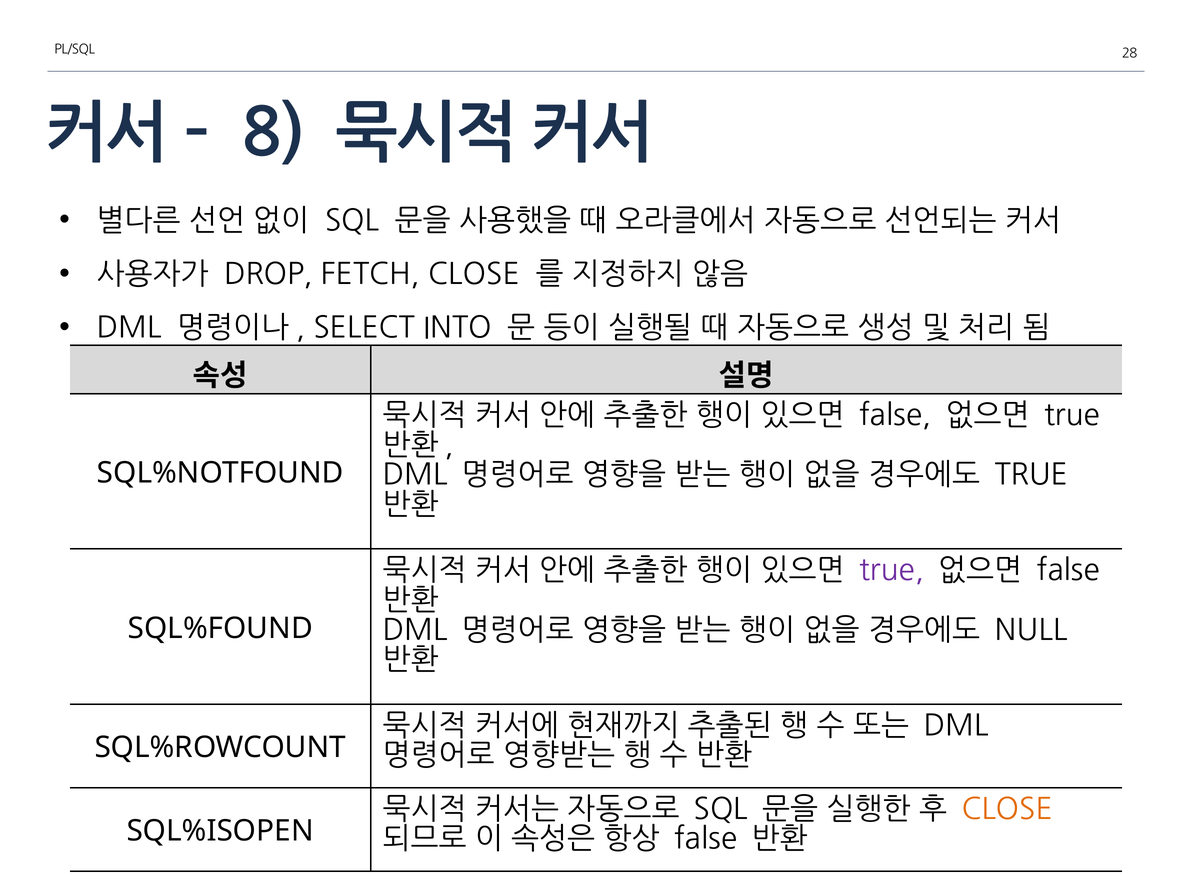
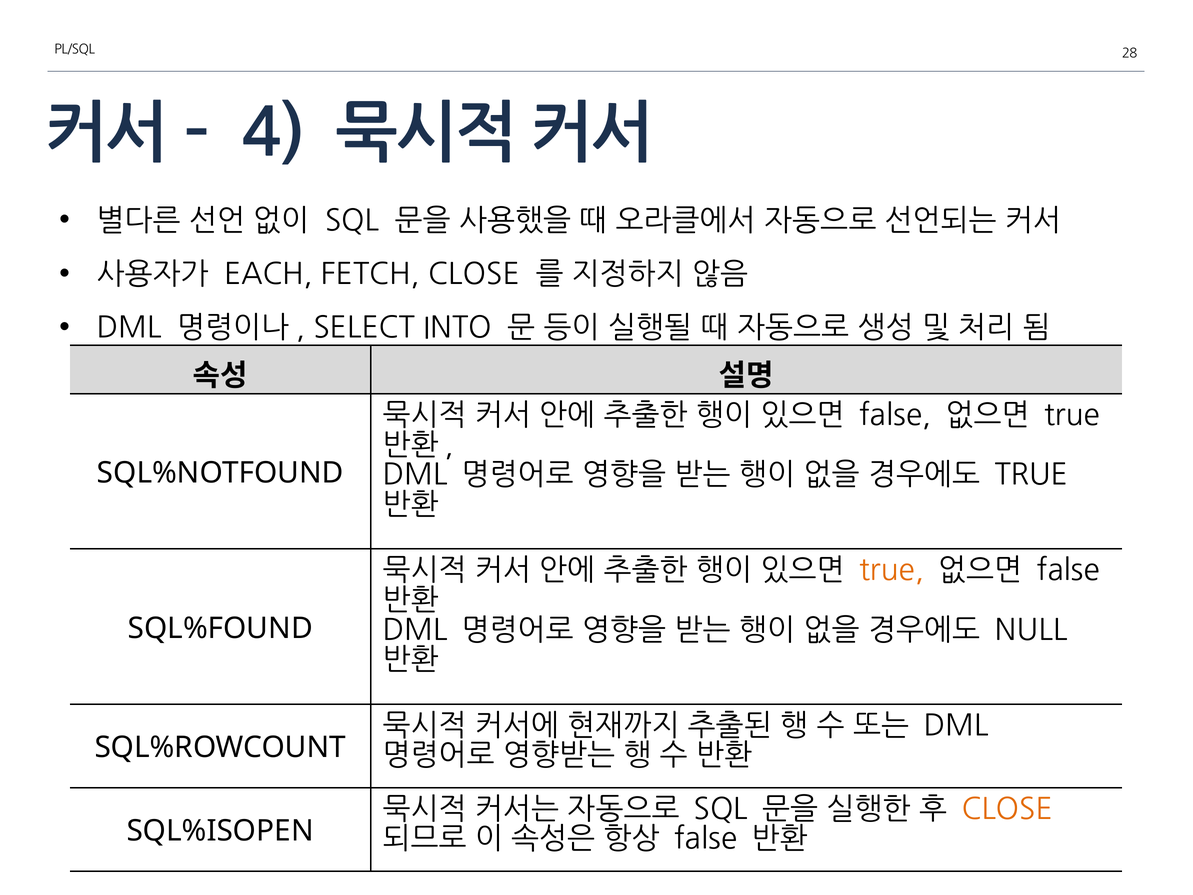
8: 8 -> 4
DROP: DROP -> EACH
true at (892, 570) colour: purple -> orange
